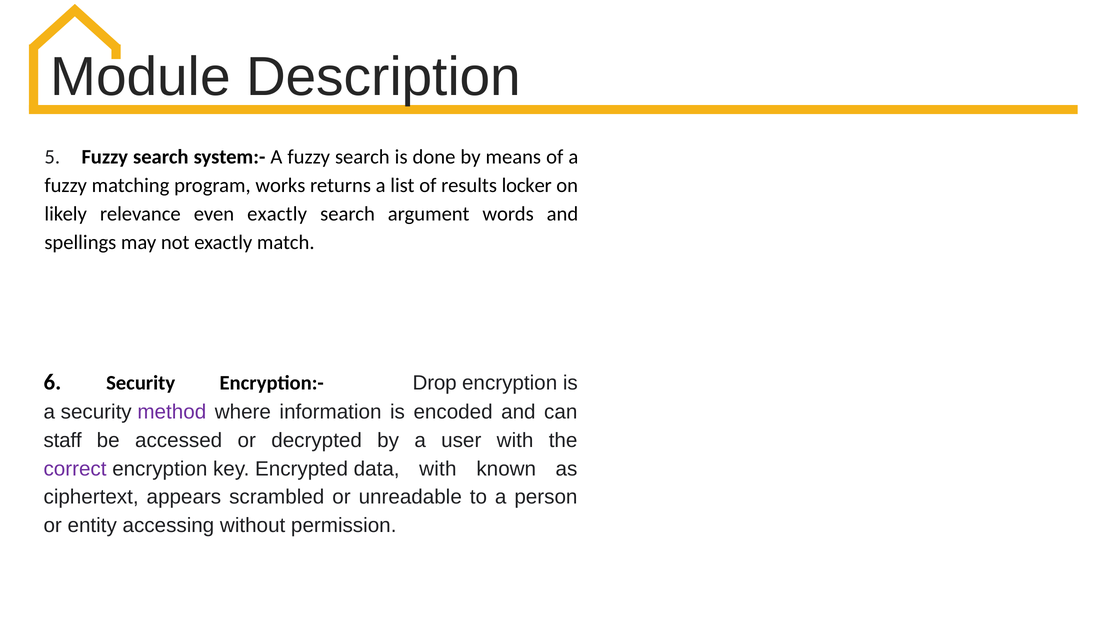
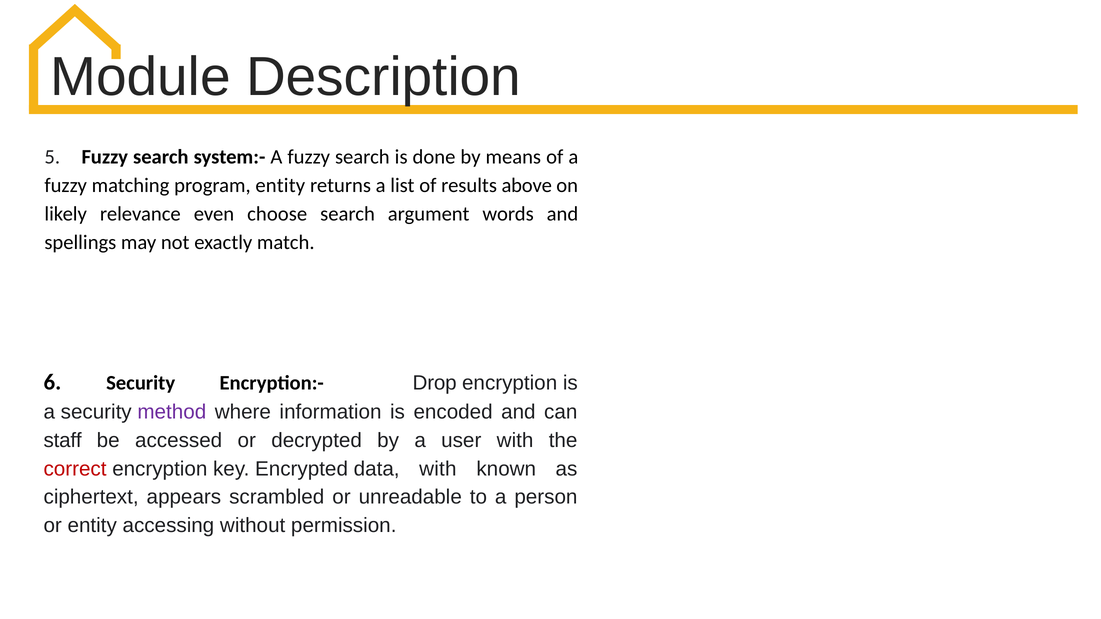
program works: works -> entity
locker: locker -> above
even exactly: exactly -> choose
correct colour: purple -> red
